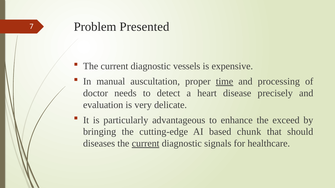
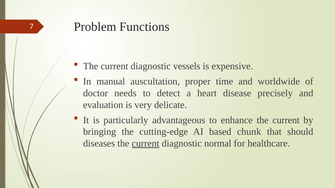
Presented: Presented -> Functions
time underline: present -> none
processing: processing -> worldwide
enhance the exceed: exceed -> current
signals: signals -> normal
